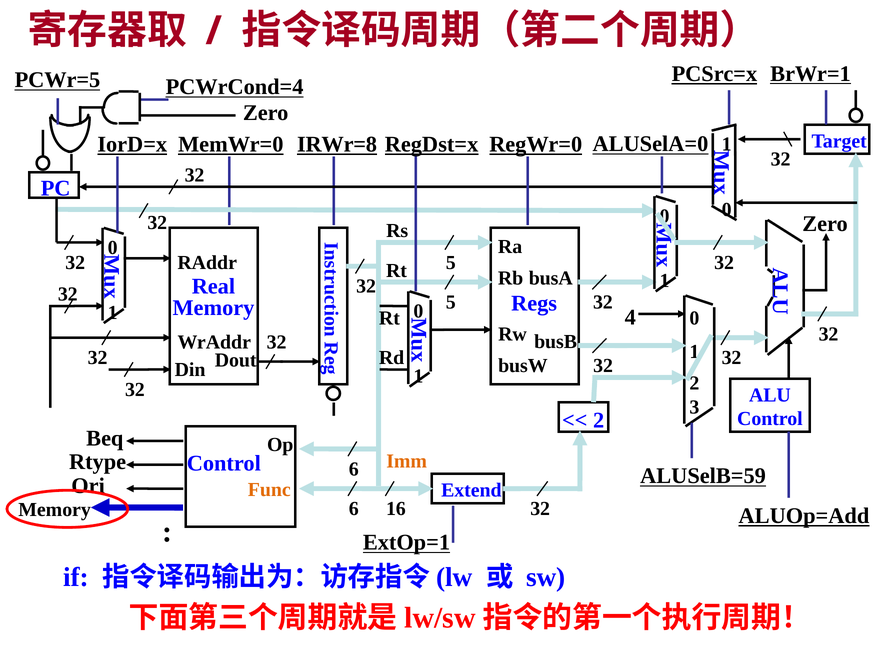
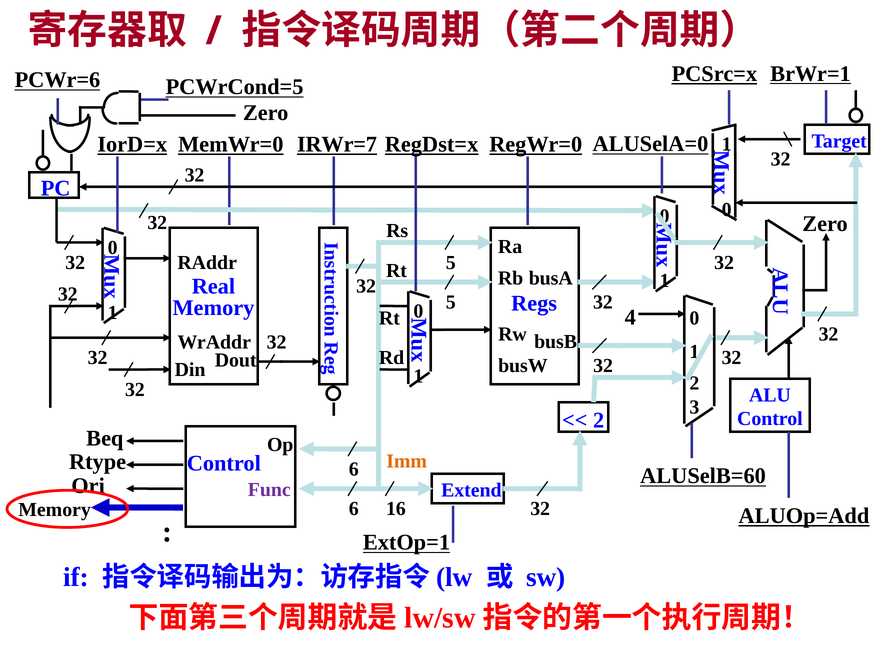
PCWr=5: PCWr=5 -> PCWr=6
PCWrCond=4: PCWrCond=4 -> PCWrCond=5
IRWr=8: IRWr=8 -> IRWr=7
ALUSelB=59: ALUSelB=59 -> ALUSelB=60
Func colour: orange -> purple
